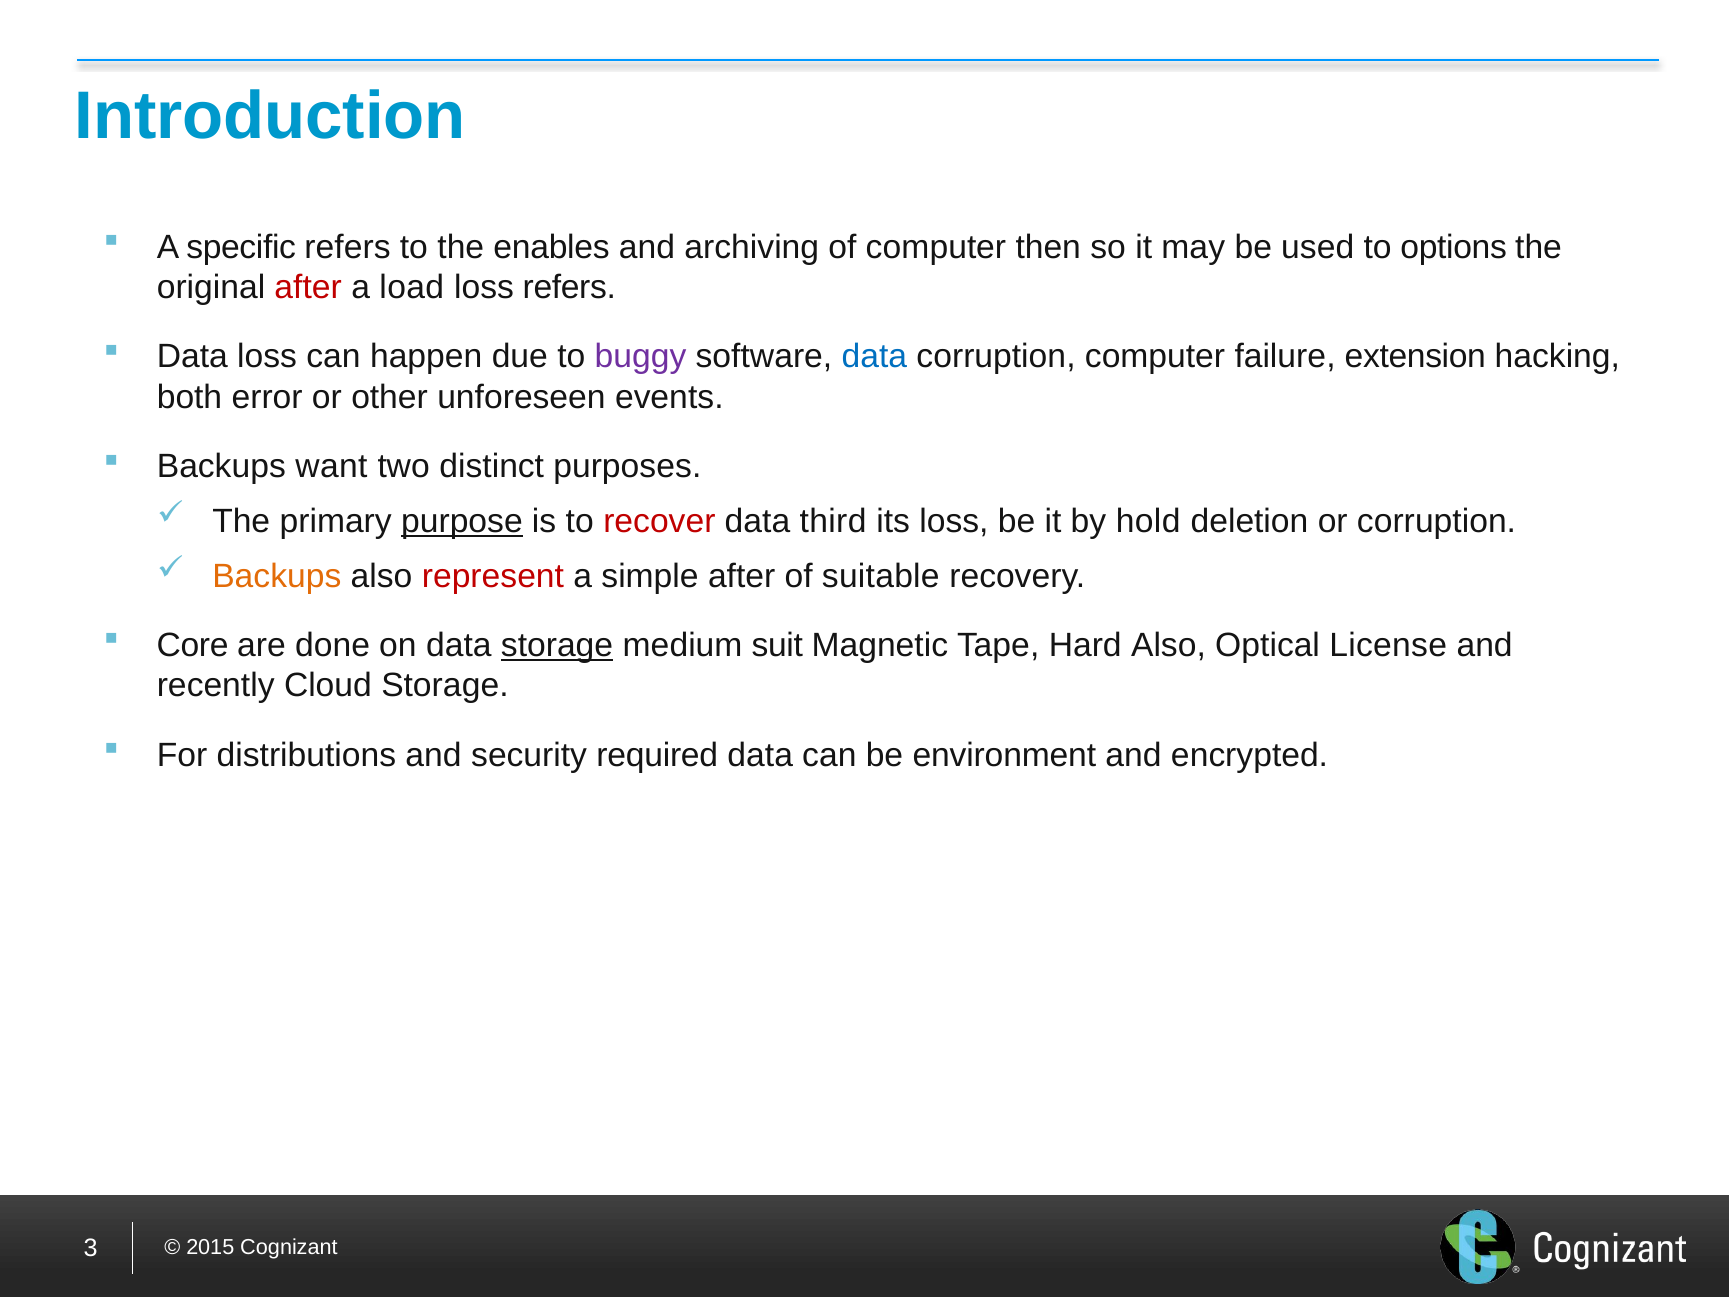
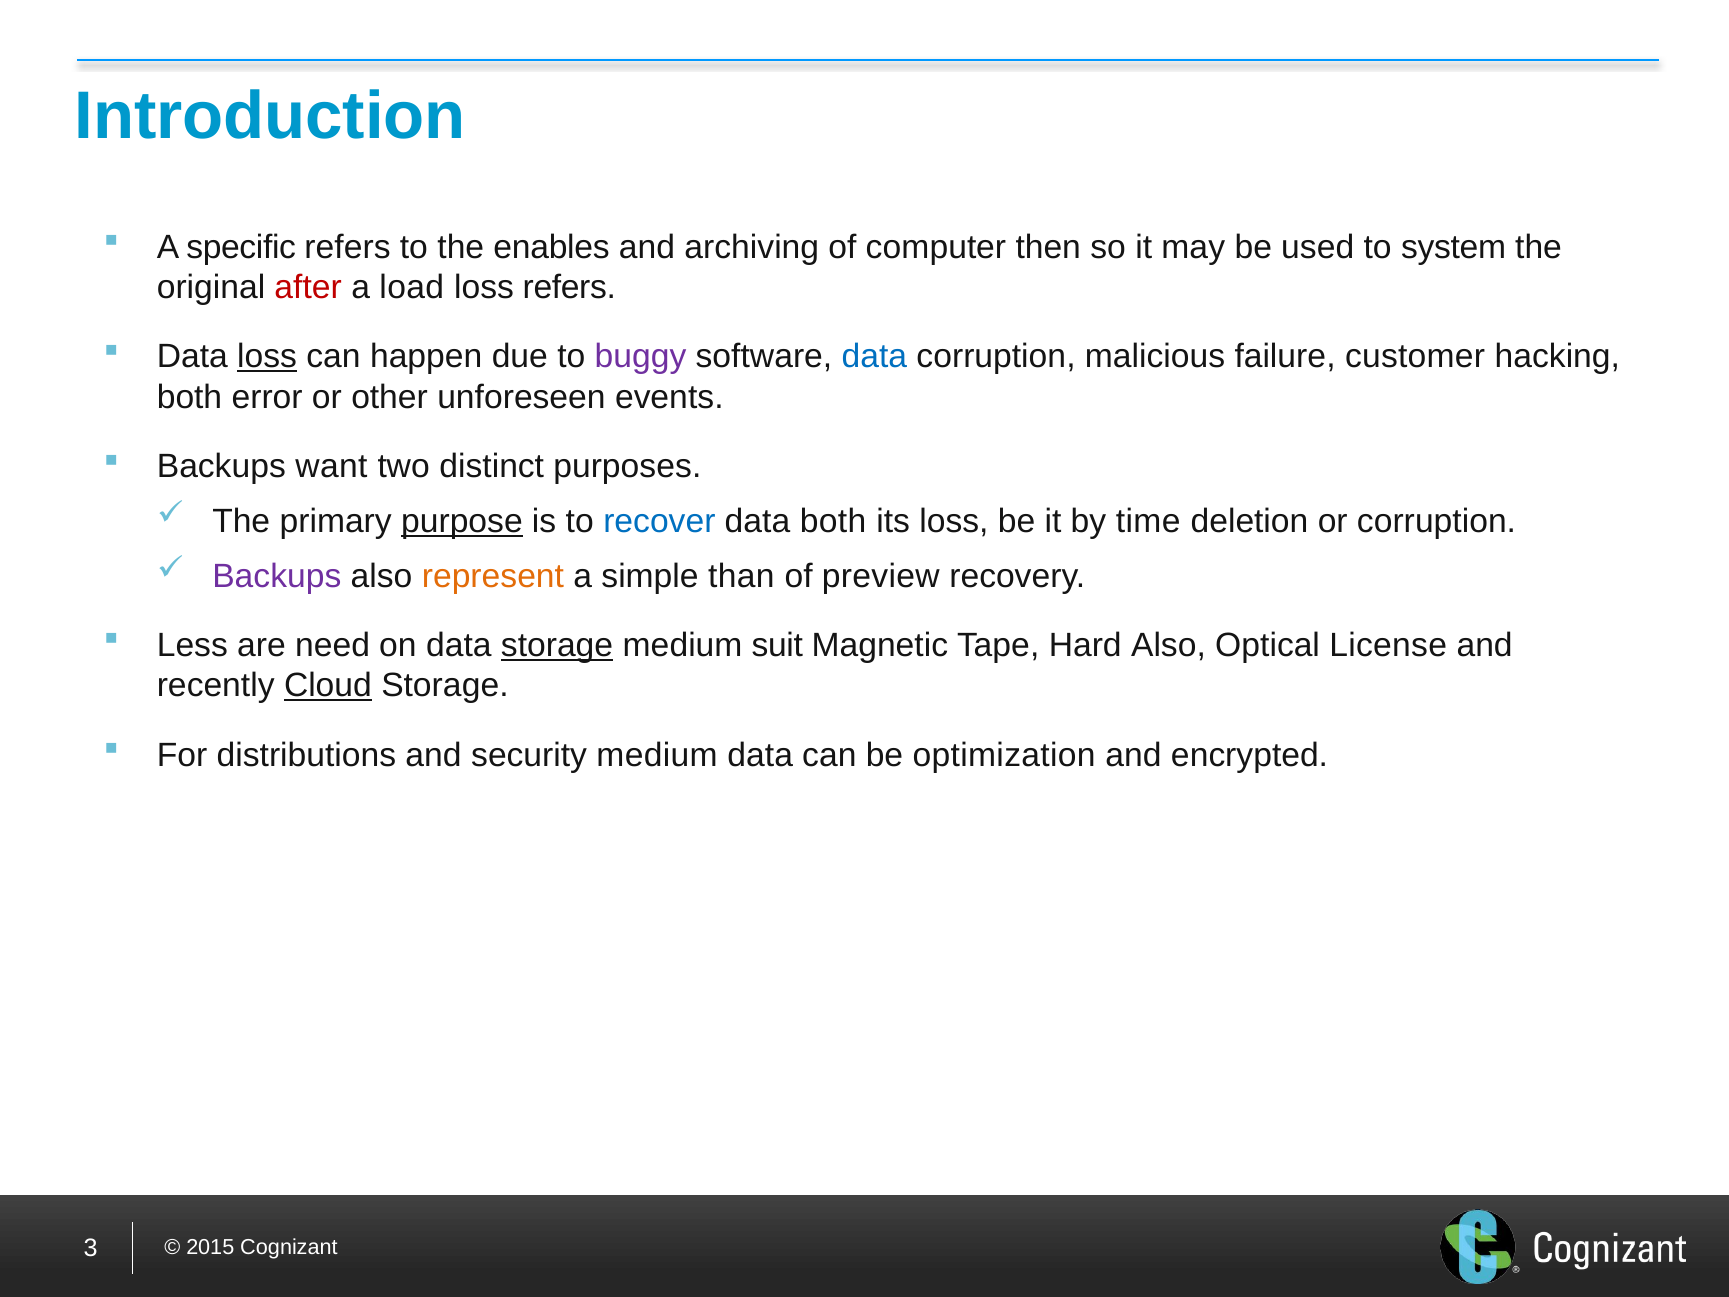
options: options -> system
loss at (267, 357) underline: none -> present
corruption computer: computer -> malicious
extension: extension -> customer
recover colour: red -> blue
data third: third -> both
hold: hold -> time
Backups at (277, 576) colour: orange -> purple
represent colour: red -> orange
simple after: after -> than
suitable: suitable -> preview
Core: Core -> Less
done: done -> need
Cloud underline: none -> present
security required: required -> medium
environment: environment -> optimization
